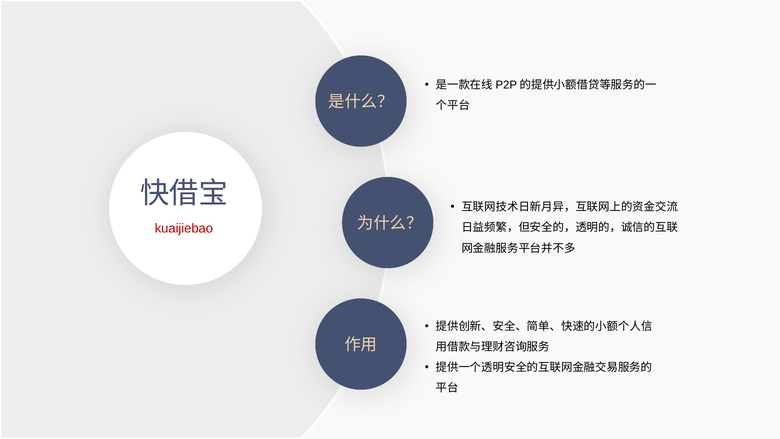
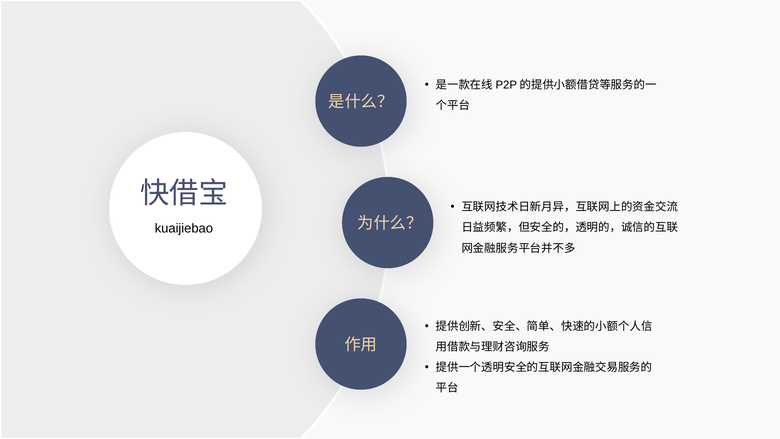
kuaijiebao colour: red -> black
